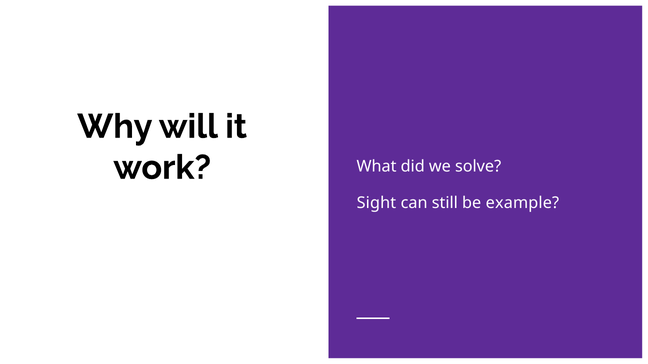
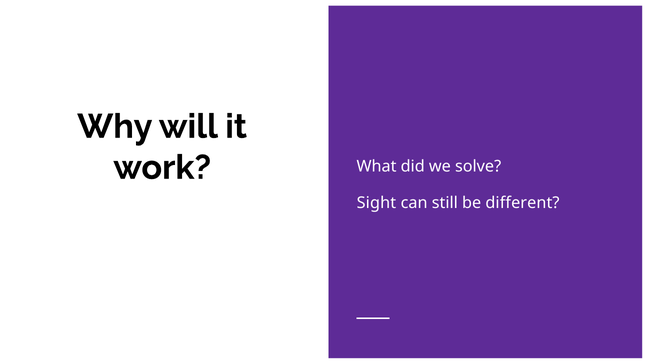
example: example -> different
